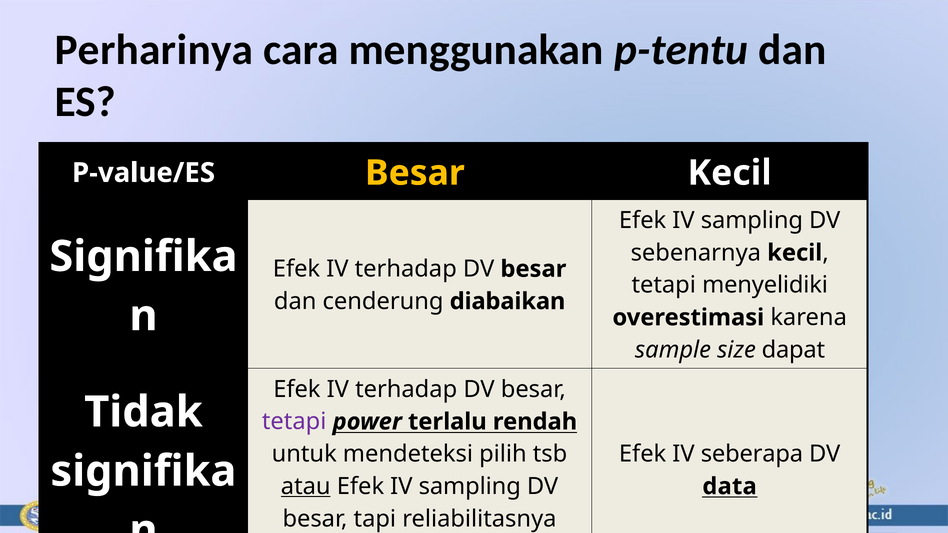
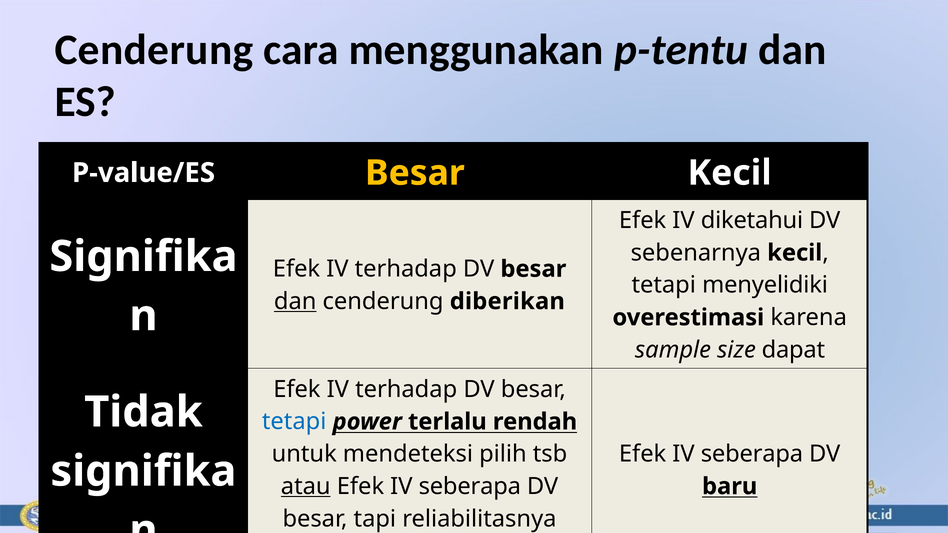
Perharinya at (154, 50): Perharinya -> Cenderung
sampling at (752, 221): sampling -> diketahui
dan at (295, 301) underline: none -> present
diabaikan: diabaikan -> diberikan
tetapi at (294, 422) colour: purple -> blue
sampling at (470, 487): sampling -> seberapa
data: data -> baru
